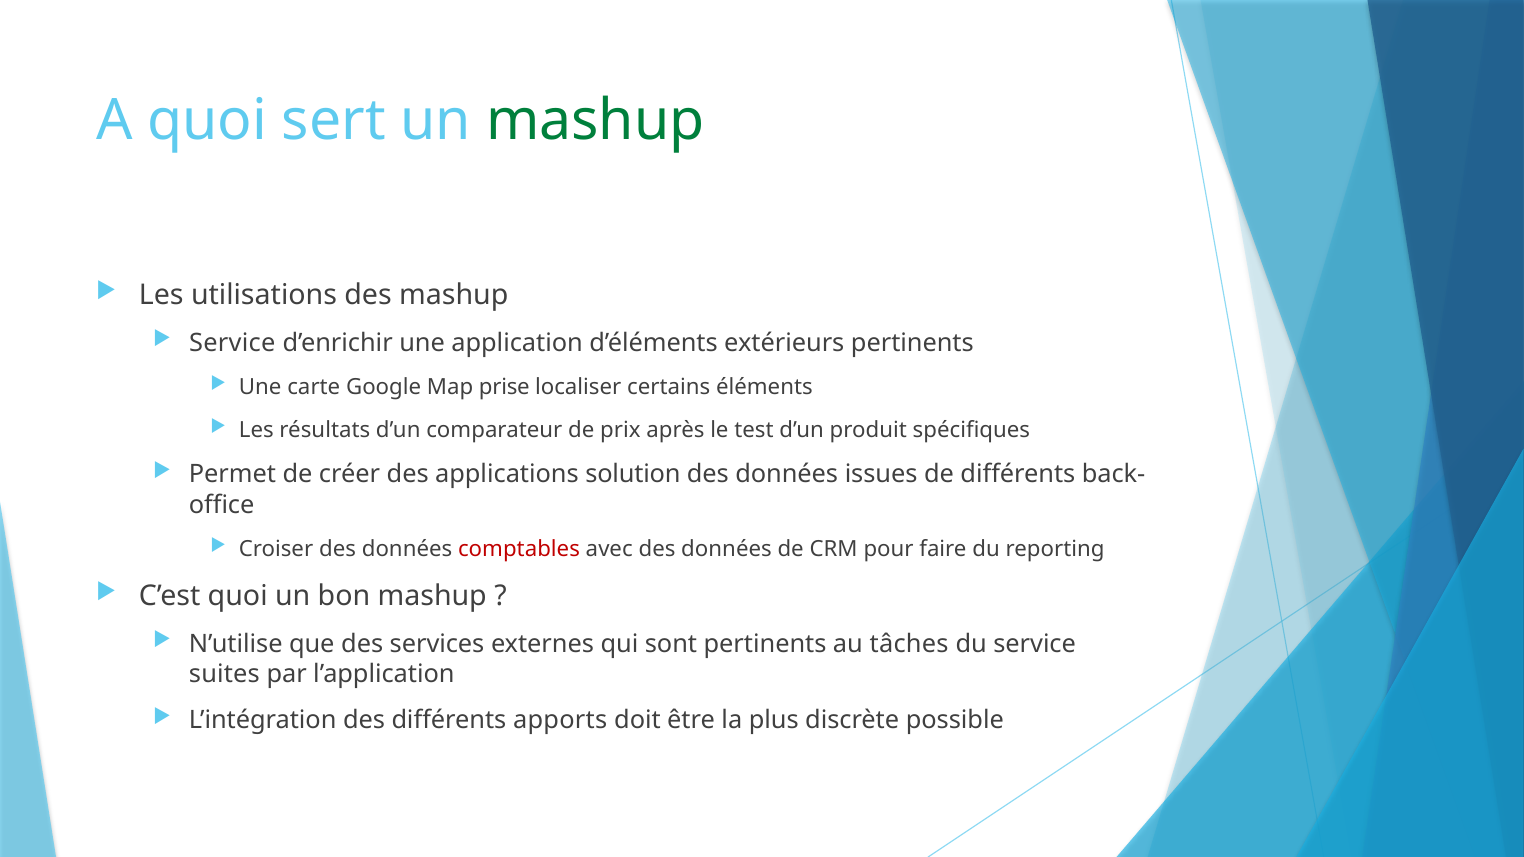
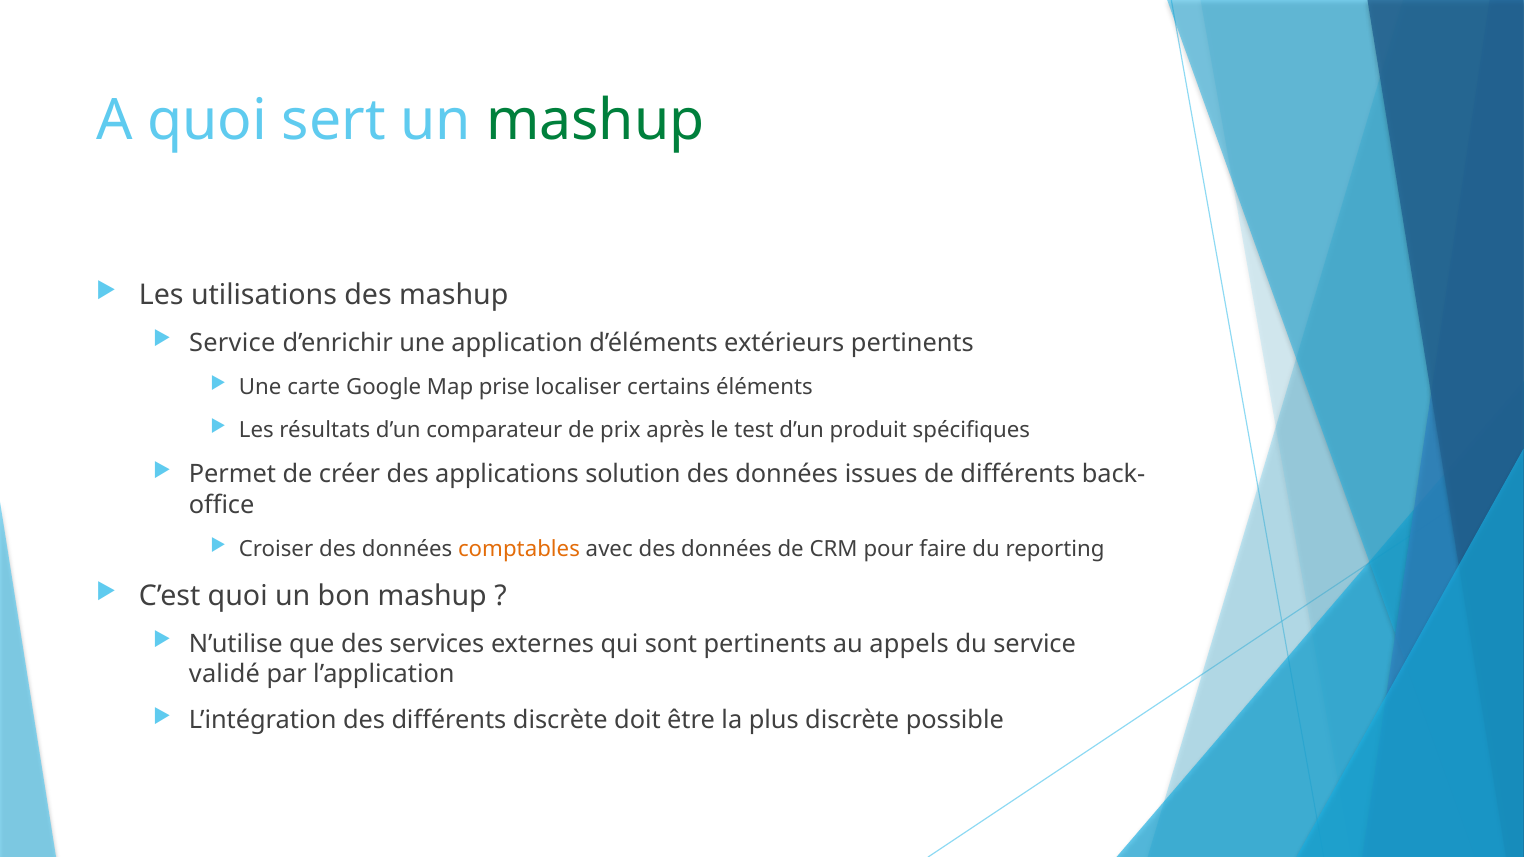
comptables colour: red -> orange
tâches: tâches -> appels
suites: suites -> validé
différents apports: apports -> discrète
